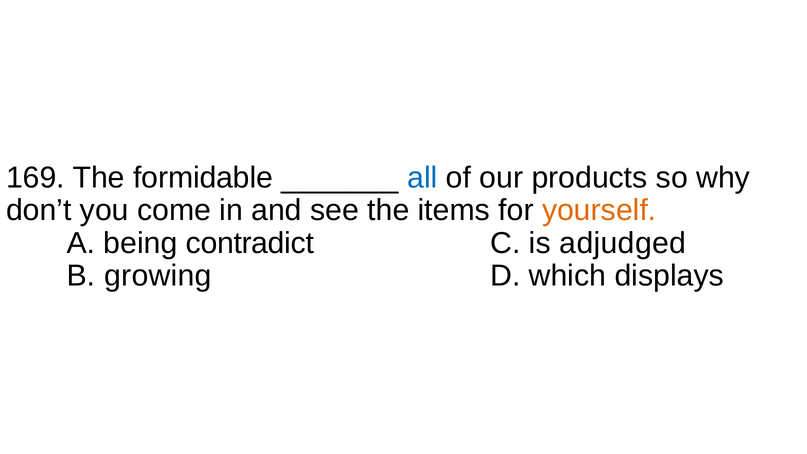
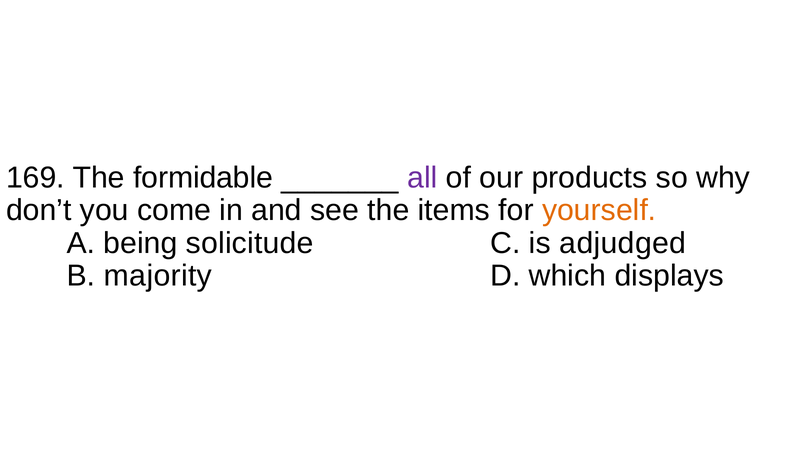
all colour: blue -> purple
contradict: contradict -> solicitude
growing: growing -> majority
